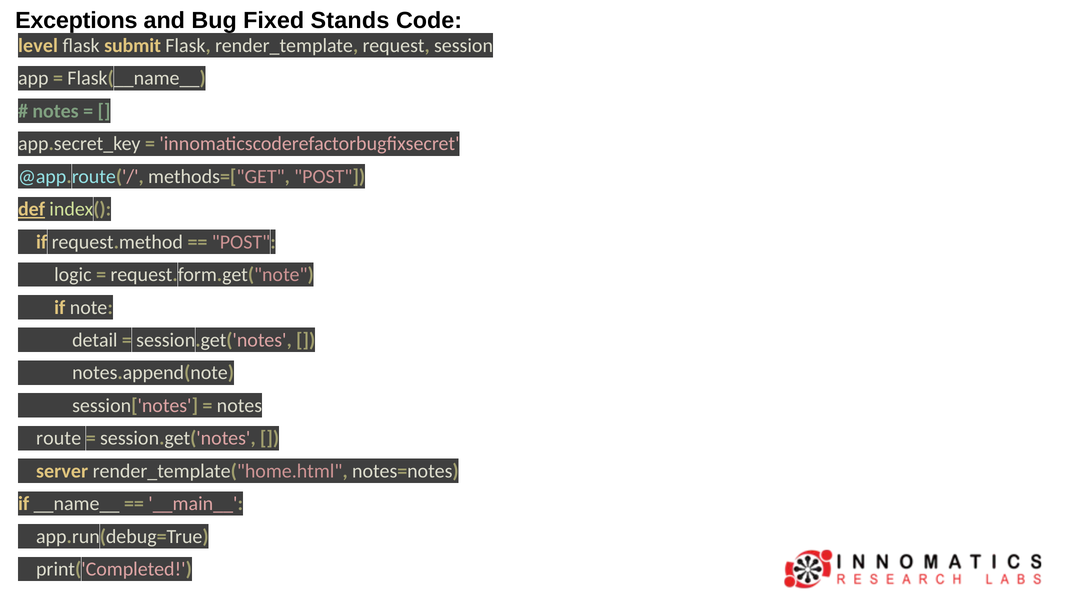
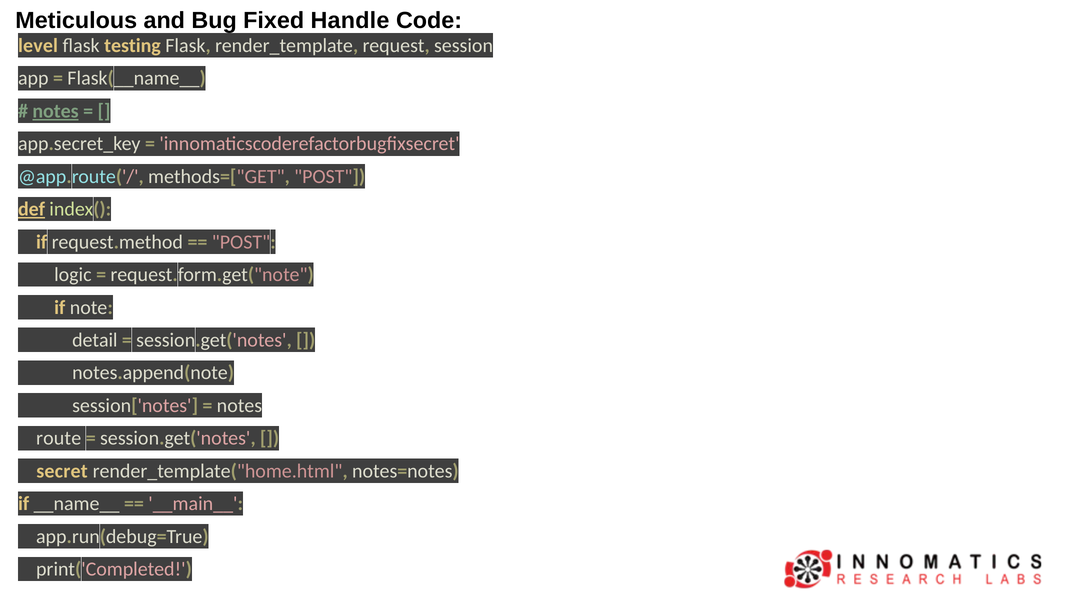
Exceptions: Exceptions -> Meticulous
Stands: Stands -> Handle
submit: submit -> testing
notes at (56, 111) underline: none -> present
server: server -> secret
